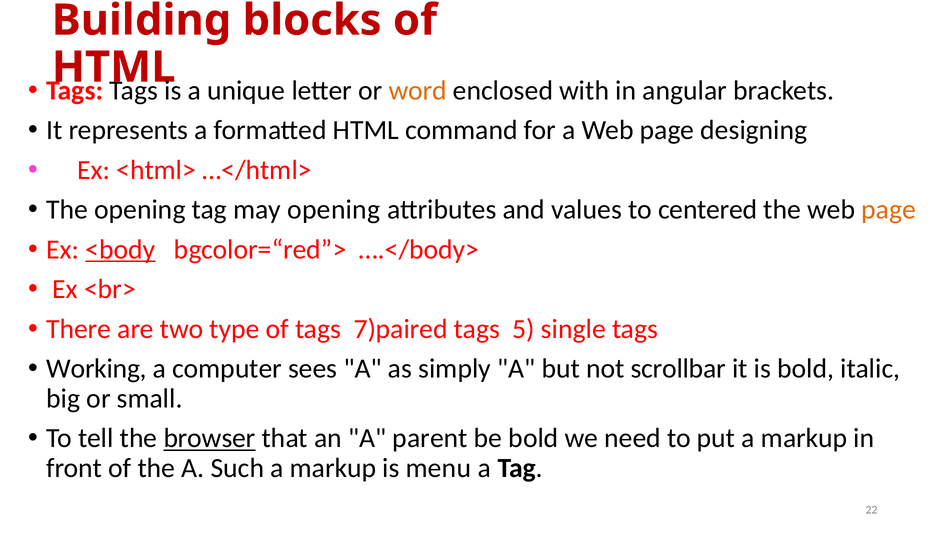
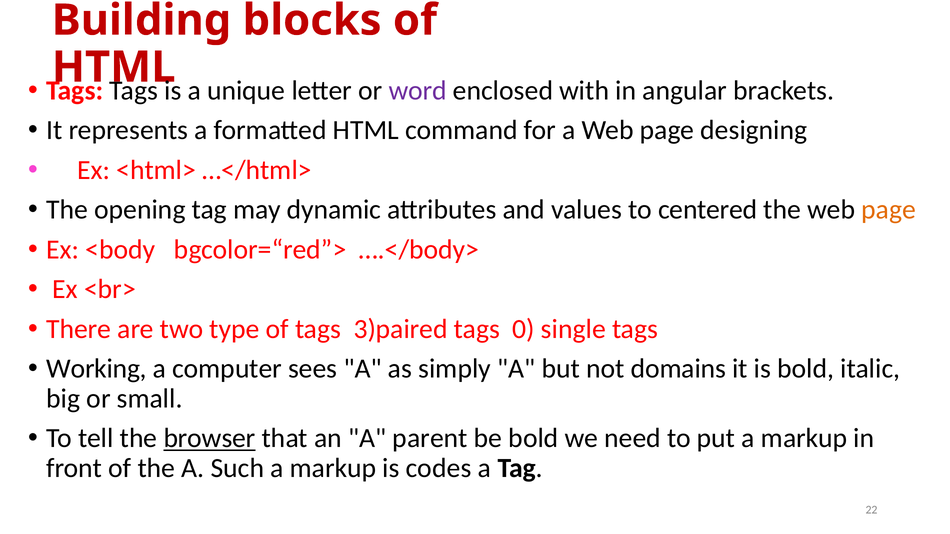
word colour: orange -> purple
may opening: opening -> dynamic
<body underline: present -> none
7)paired: 7)paired -> 3)paired
5: 5 -> 0
scrollbar: scrollbar -> domains
menu: menu -> codes
